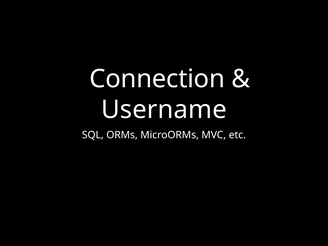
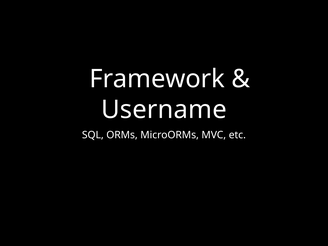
Connection: Connection -> Framework
